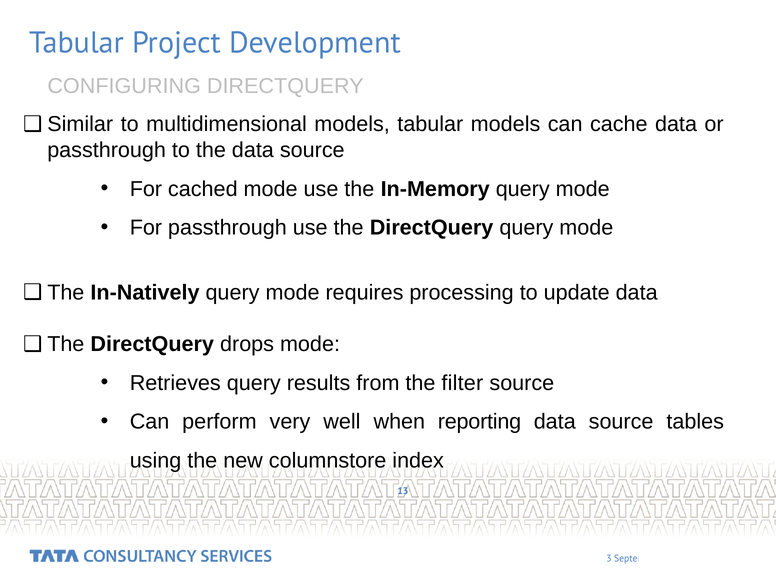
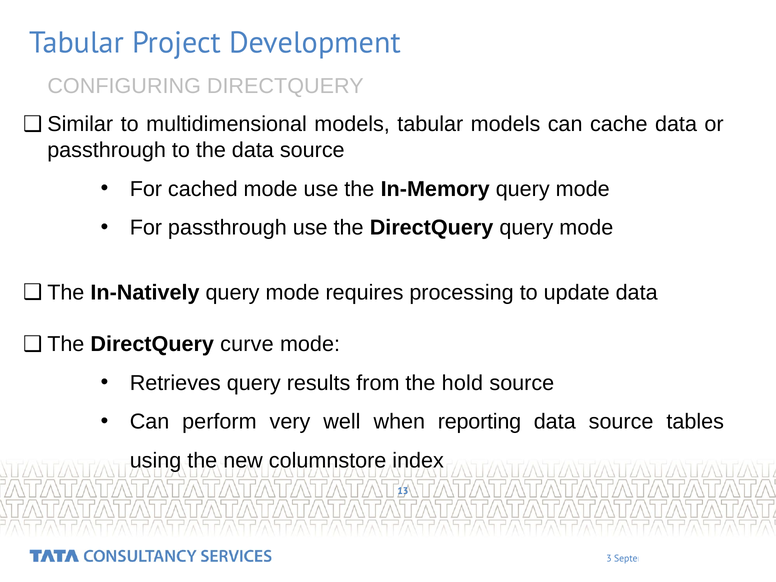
drops: drops -> curve
filter: filter -> hold
